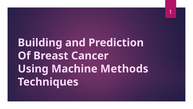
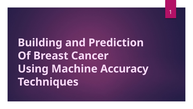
Methods: Methods -> Accuracy
